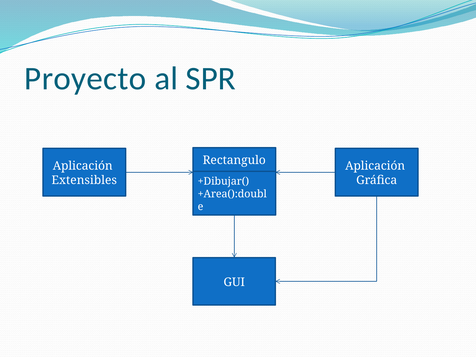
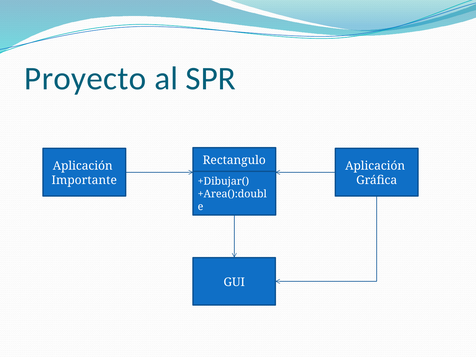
Extensibles: Extensibles -> Importante
